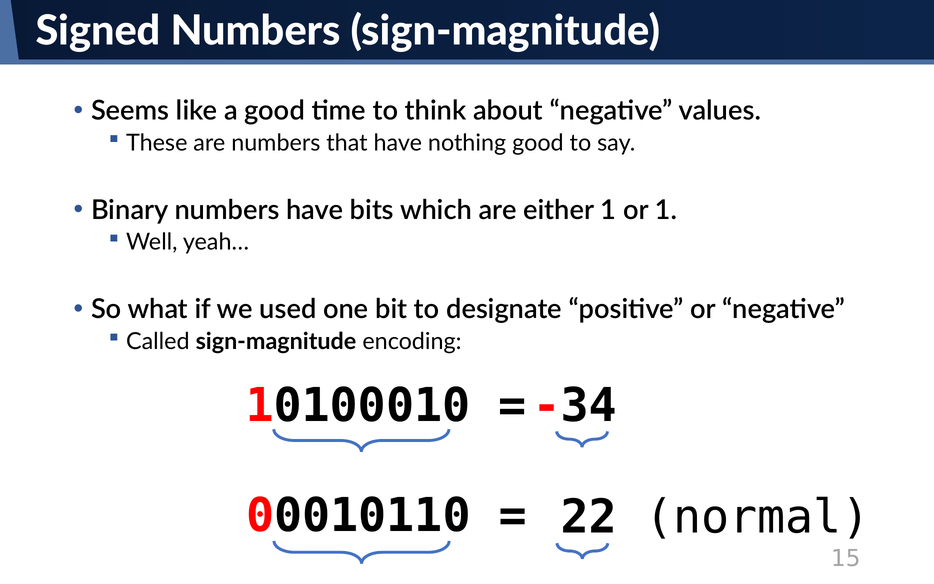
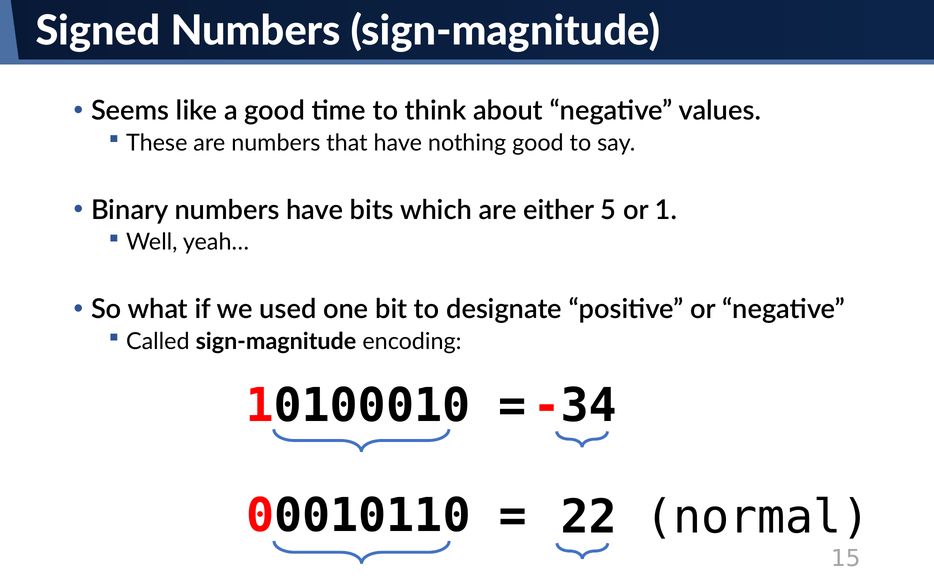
either 1: 1 -> 5
